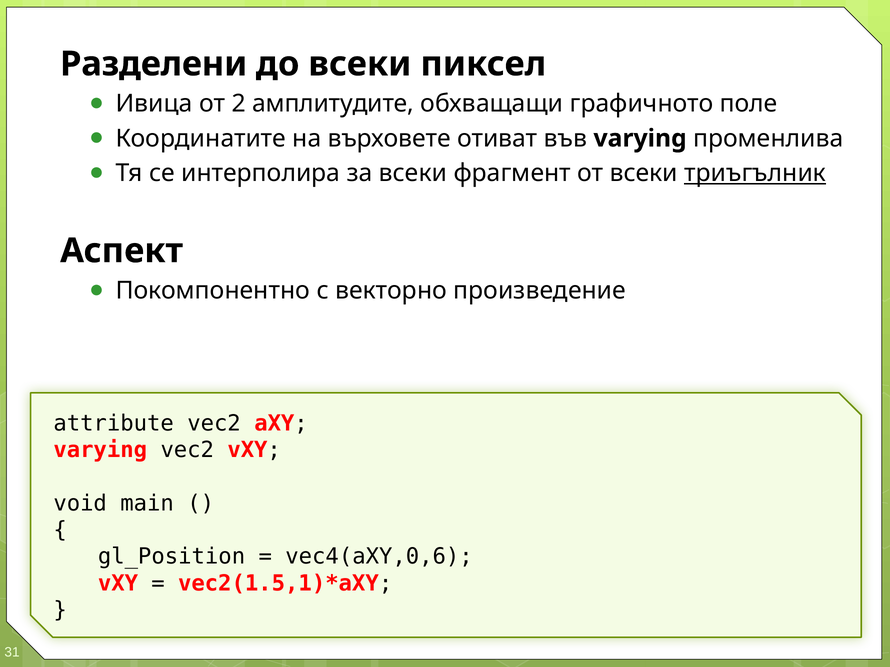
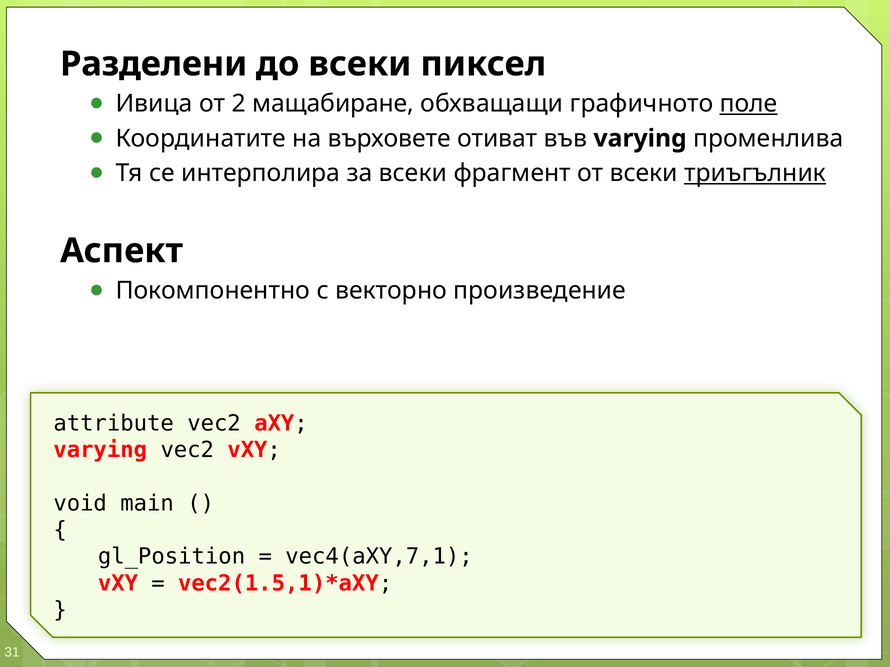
амплитудите: амплитудите -> мащабиране
поле underline: none -> present
vec4(aXY,0,6: vec4(aXY,0,6 -> vec4(aXY,7,1
